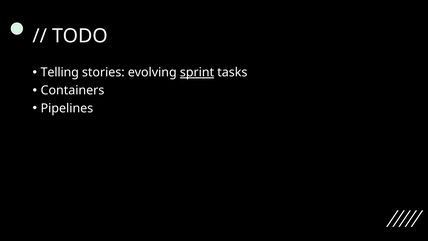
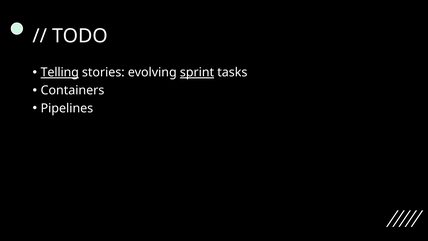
Telling underline: none -> present
